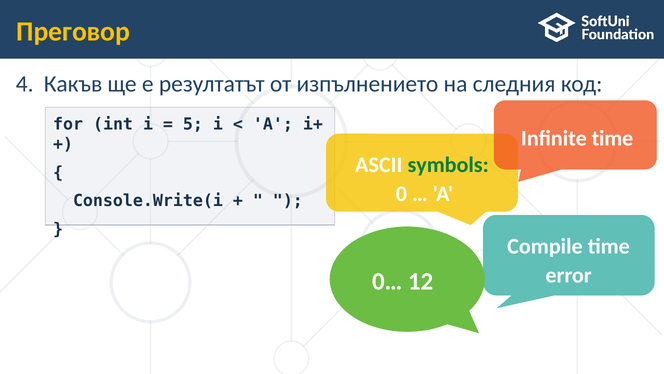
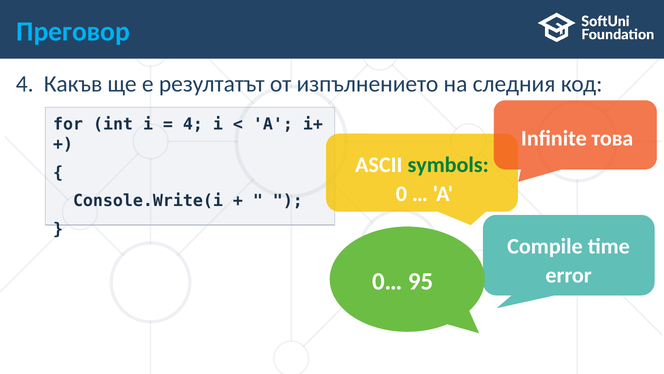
Преговор colour: yellow -> light blue
5 at (193, 124): 5 -> 4
Infinite time: time -> това
12: 12 -> 95
